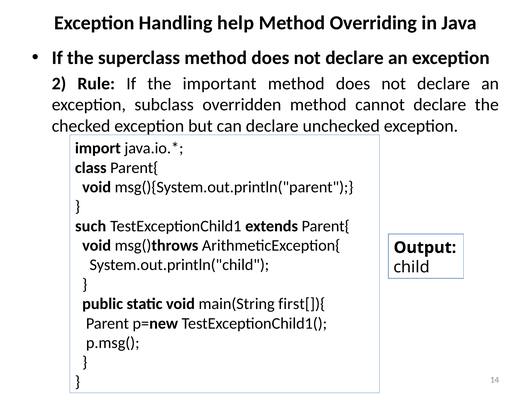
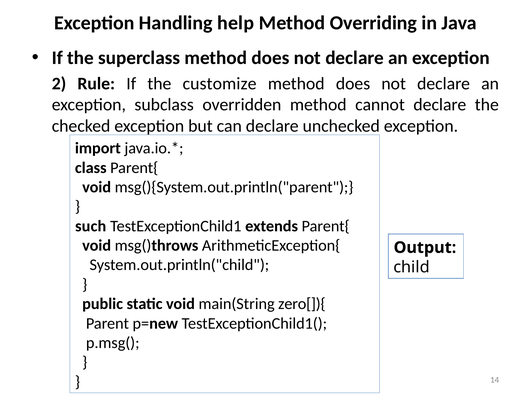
important: important -> customize
first[]){: first[]){ -> zero[]){
